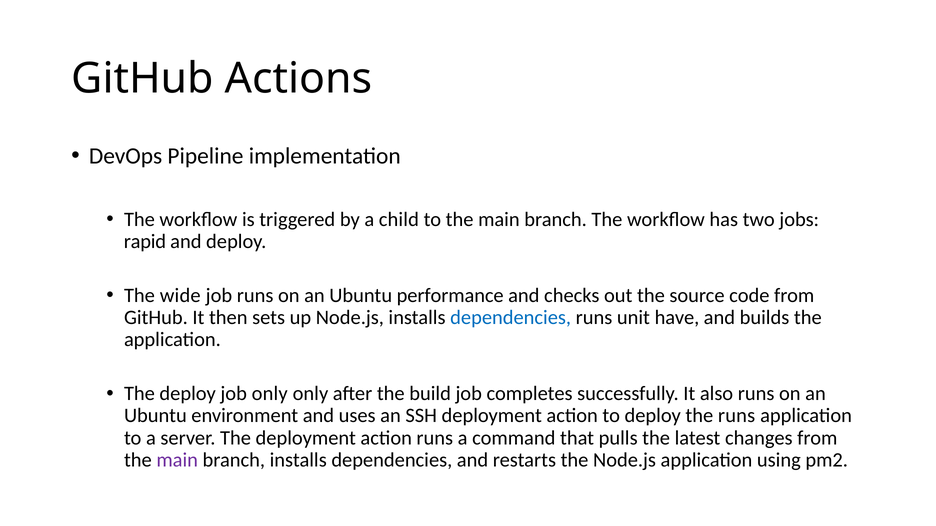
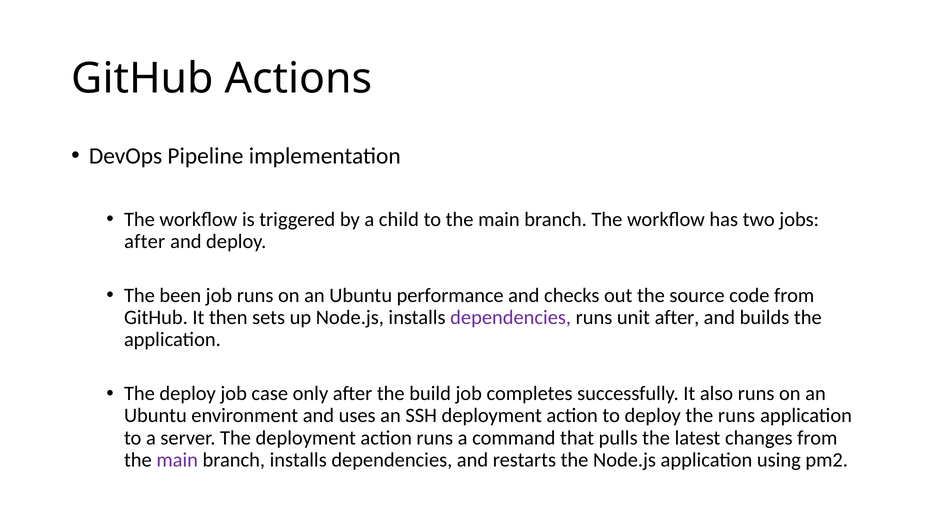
rapid at (145, 242): rapid -> after
wide: wide -> been
dependencies at (511, 318) colour: blue -> purple
unit have: have -> after
job only: only -> case
